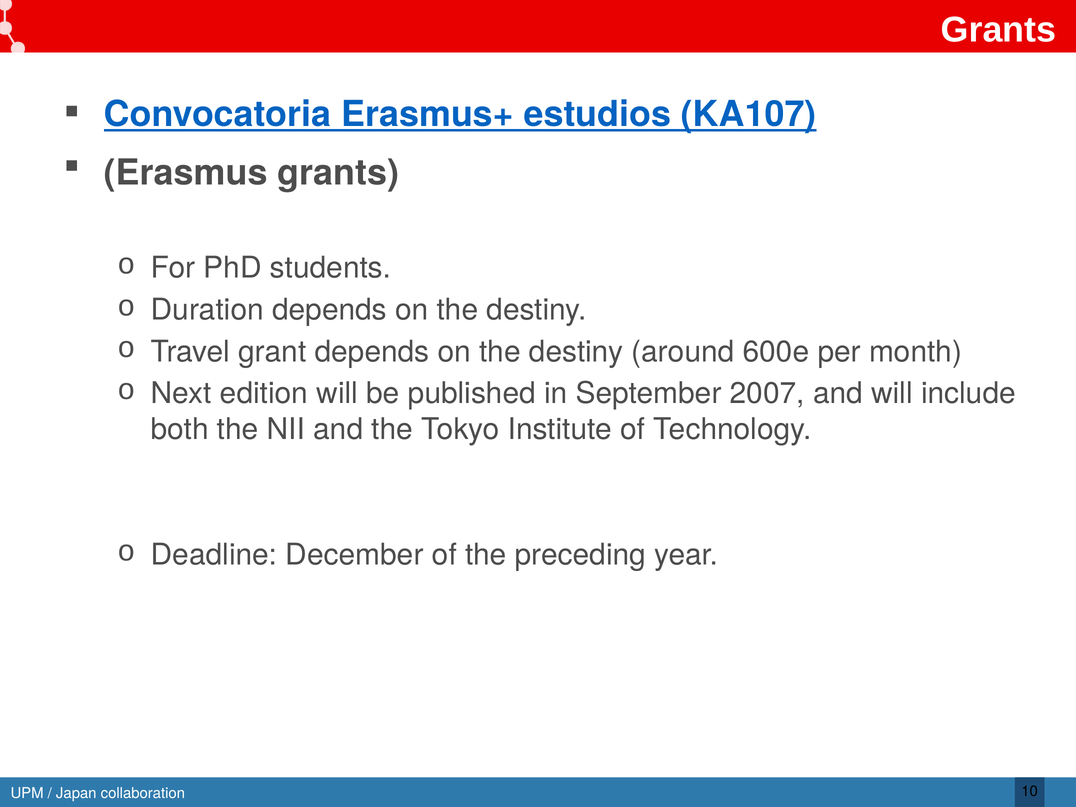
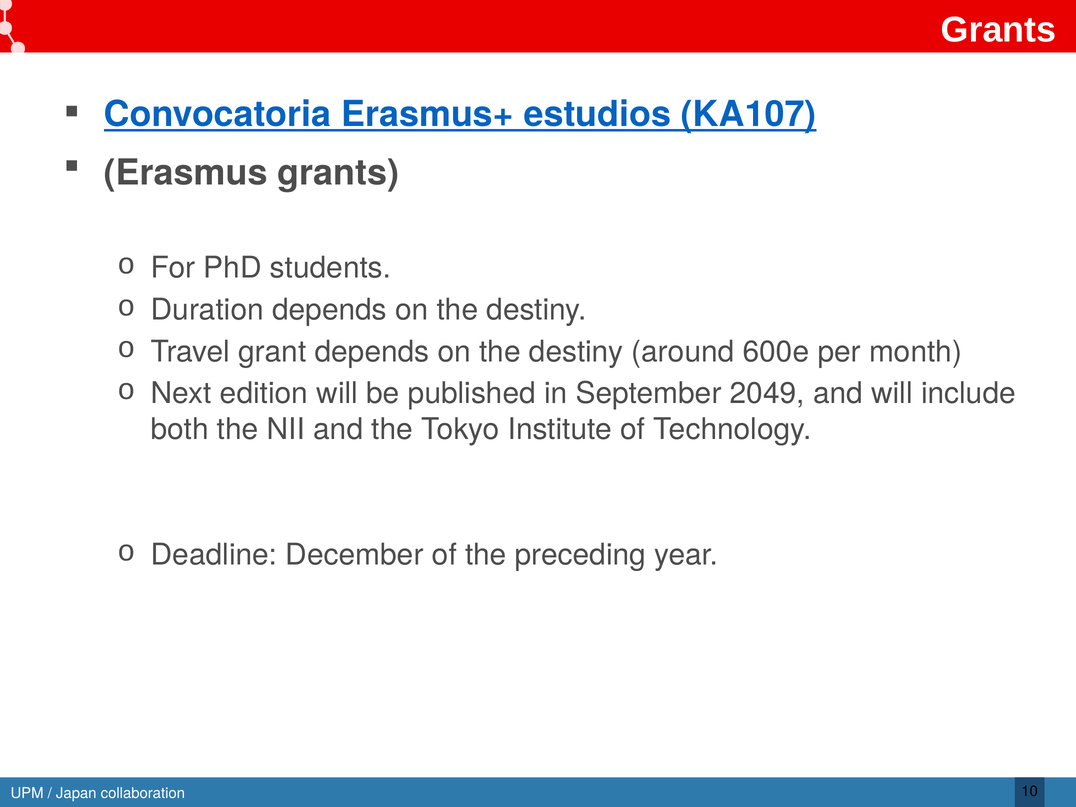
2007: 2007 -> 2049
